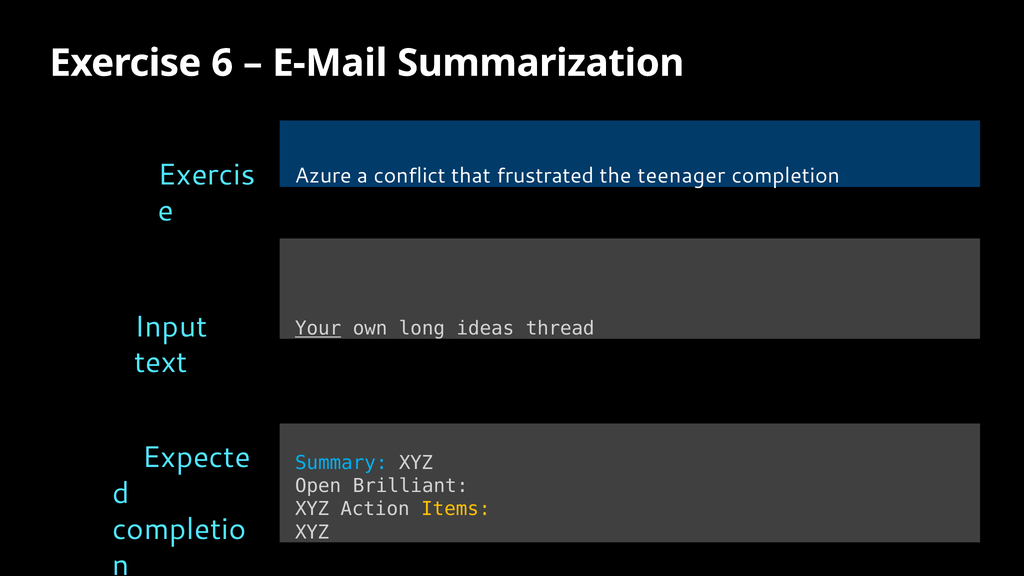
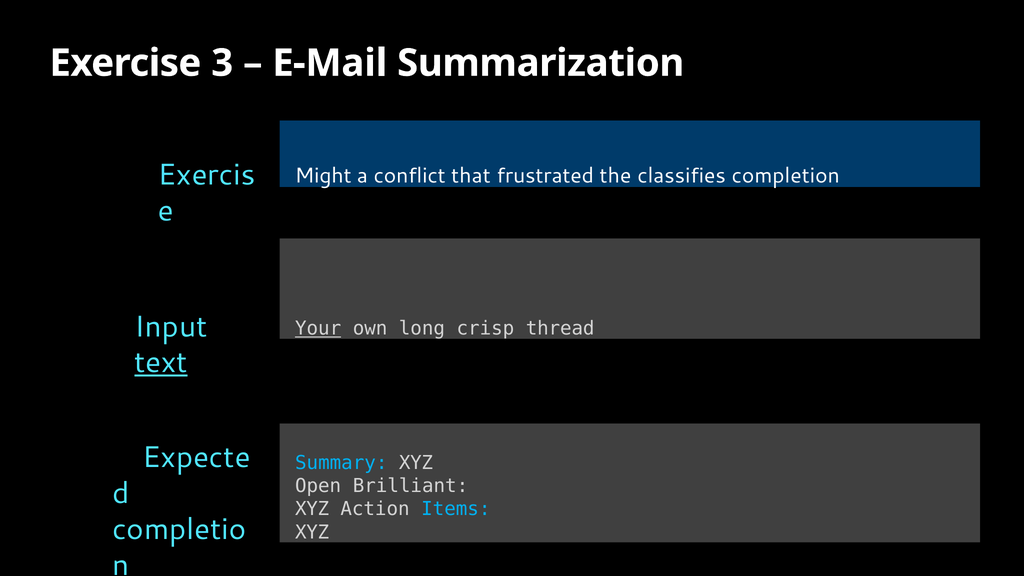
6: 6 -> 3
Azure: Azure -> Might
teenager: teenager -> classifies
ideas: ideas -> crisp
text underline: none -> present
Items colour: yellow -> light blue
